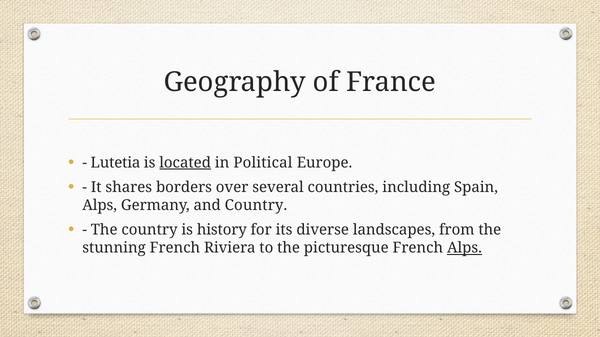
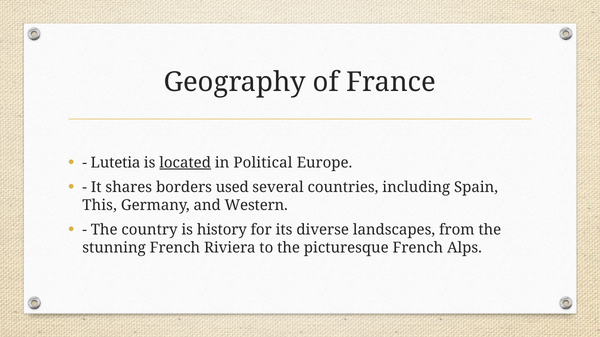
over: over -> used
Alps at (100, 206): Alps -> This
and Country: Country -> Western
Alps at (464, 248) underline: present -> none
